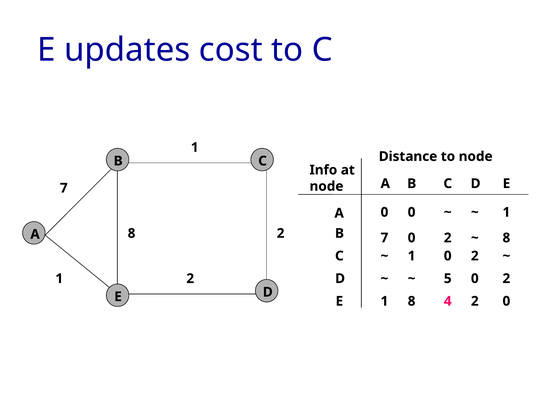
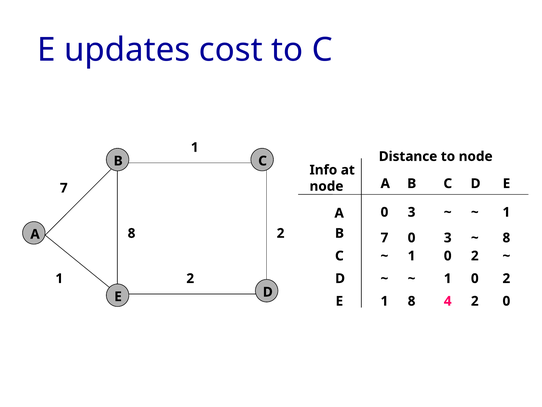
0 at (412, 212): 0 -> 3
7 0 2: 2 -> 3
5 at (448, 278): 5 -> 1
